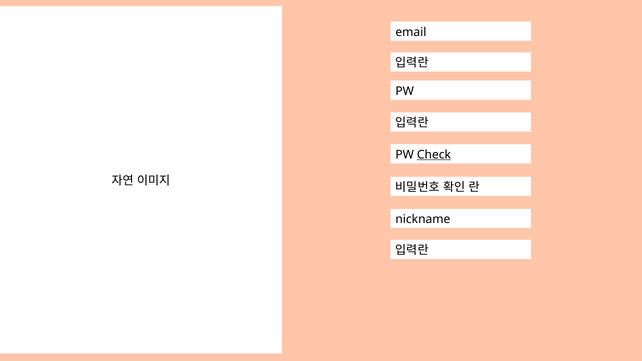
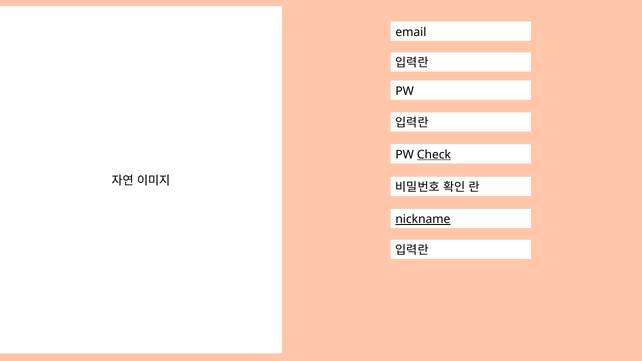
nickname underline: none -> present
